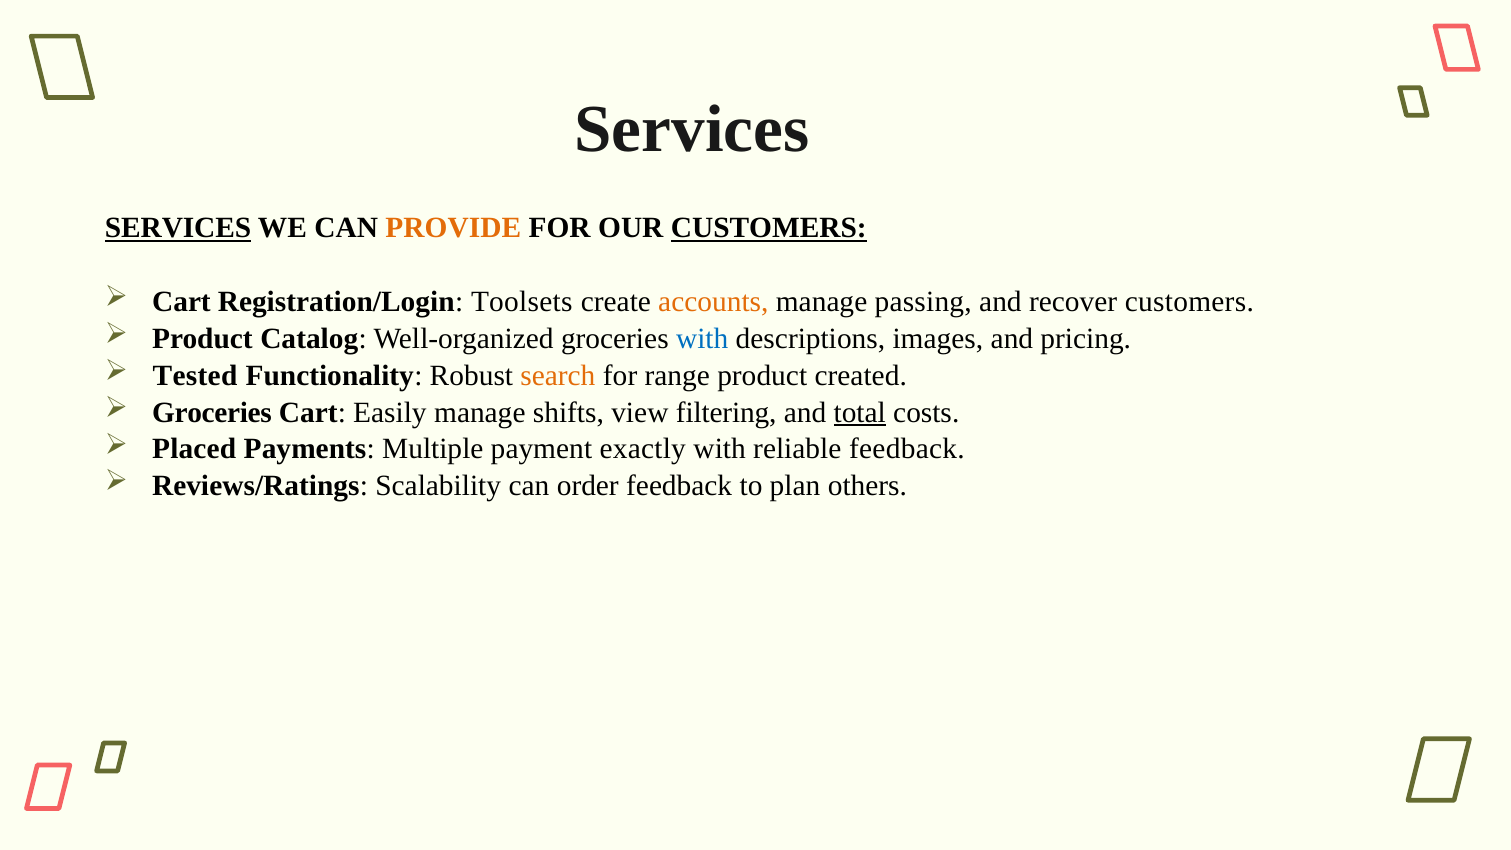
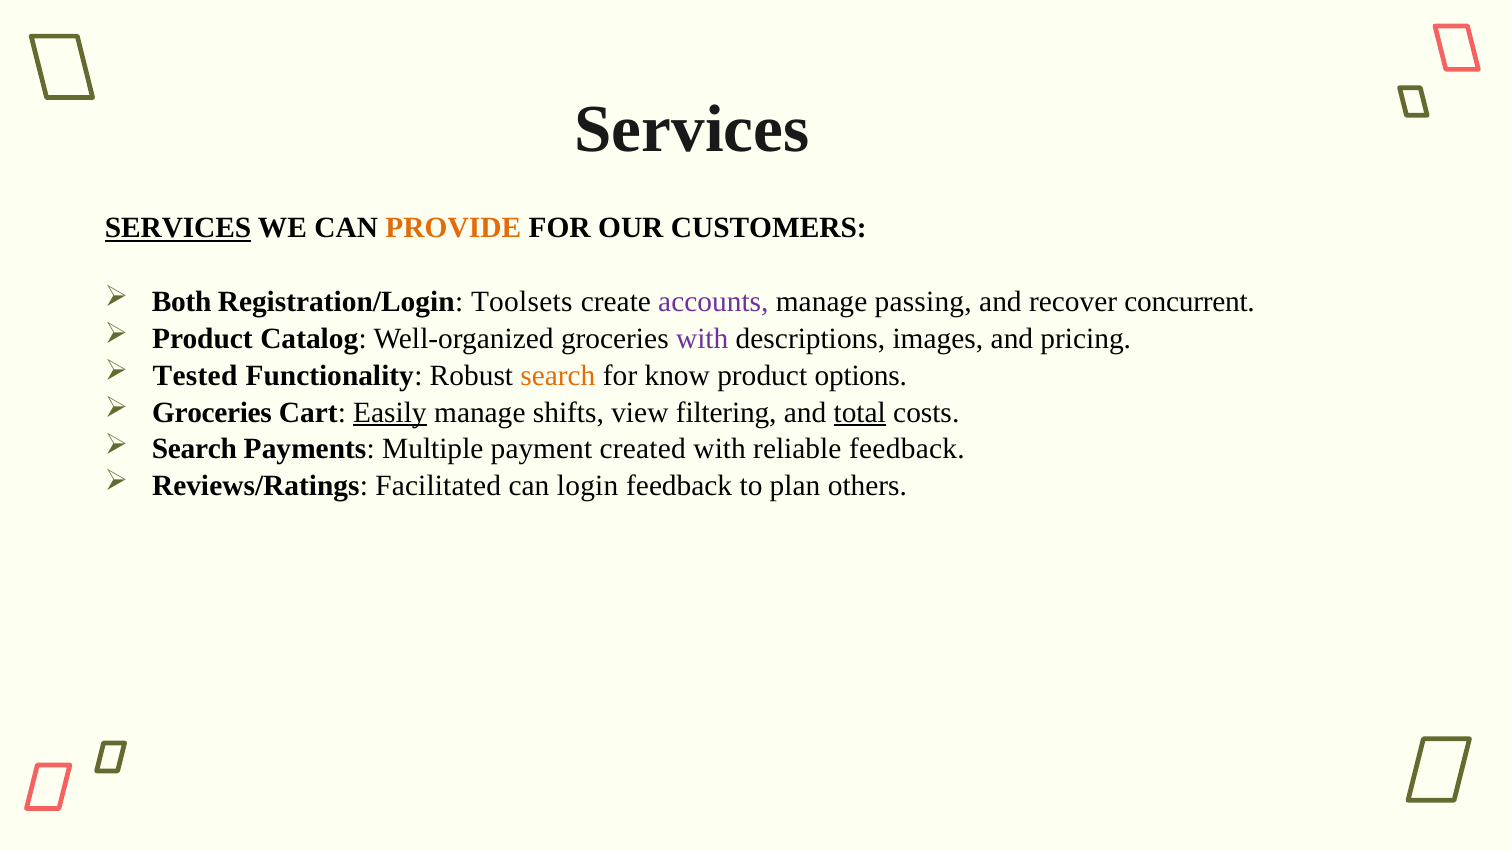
CUSTOMERS at (769, 228) underline: present -> none
Cart at (181, 302): Cart -> Both
accounts colour: orange -> purple
recover customers: customers -> concurrent
with at (702, 339) colour: blue -> purple
range: range -> know
created: created -> options
Easily underline: none -> present
Placed at (194, 449): Placed -> Search
exactly: exactly -> created
Scalability: Scalability -> Facilitated
order: order -> login
